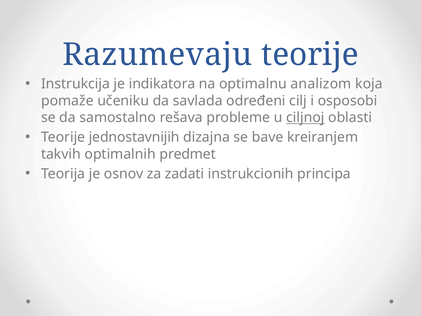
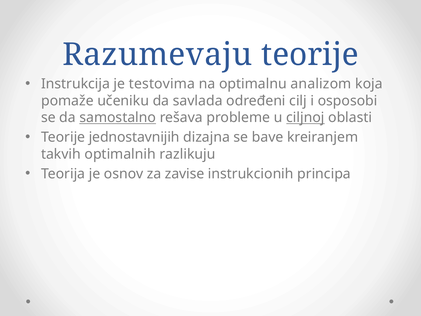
indikatora: indikatora -> testovima
samostalno underline: none -> present
predmet: predmet -> razlikuju
zadati: zadati -> zavise
